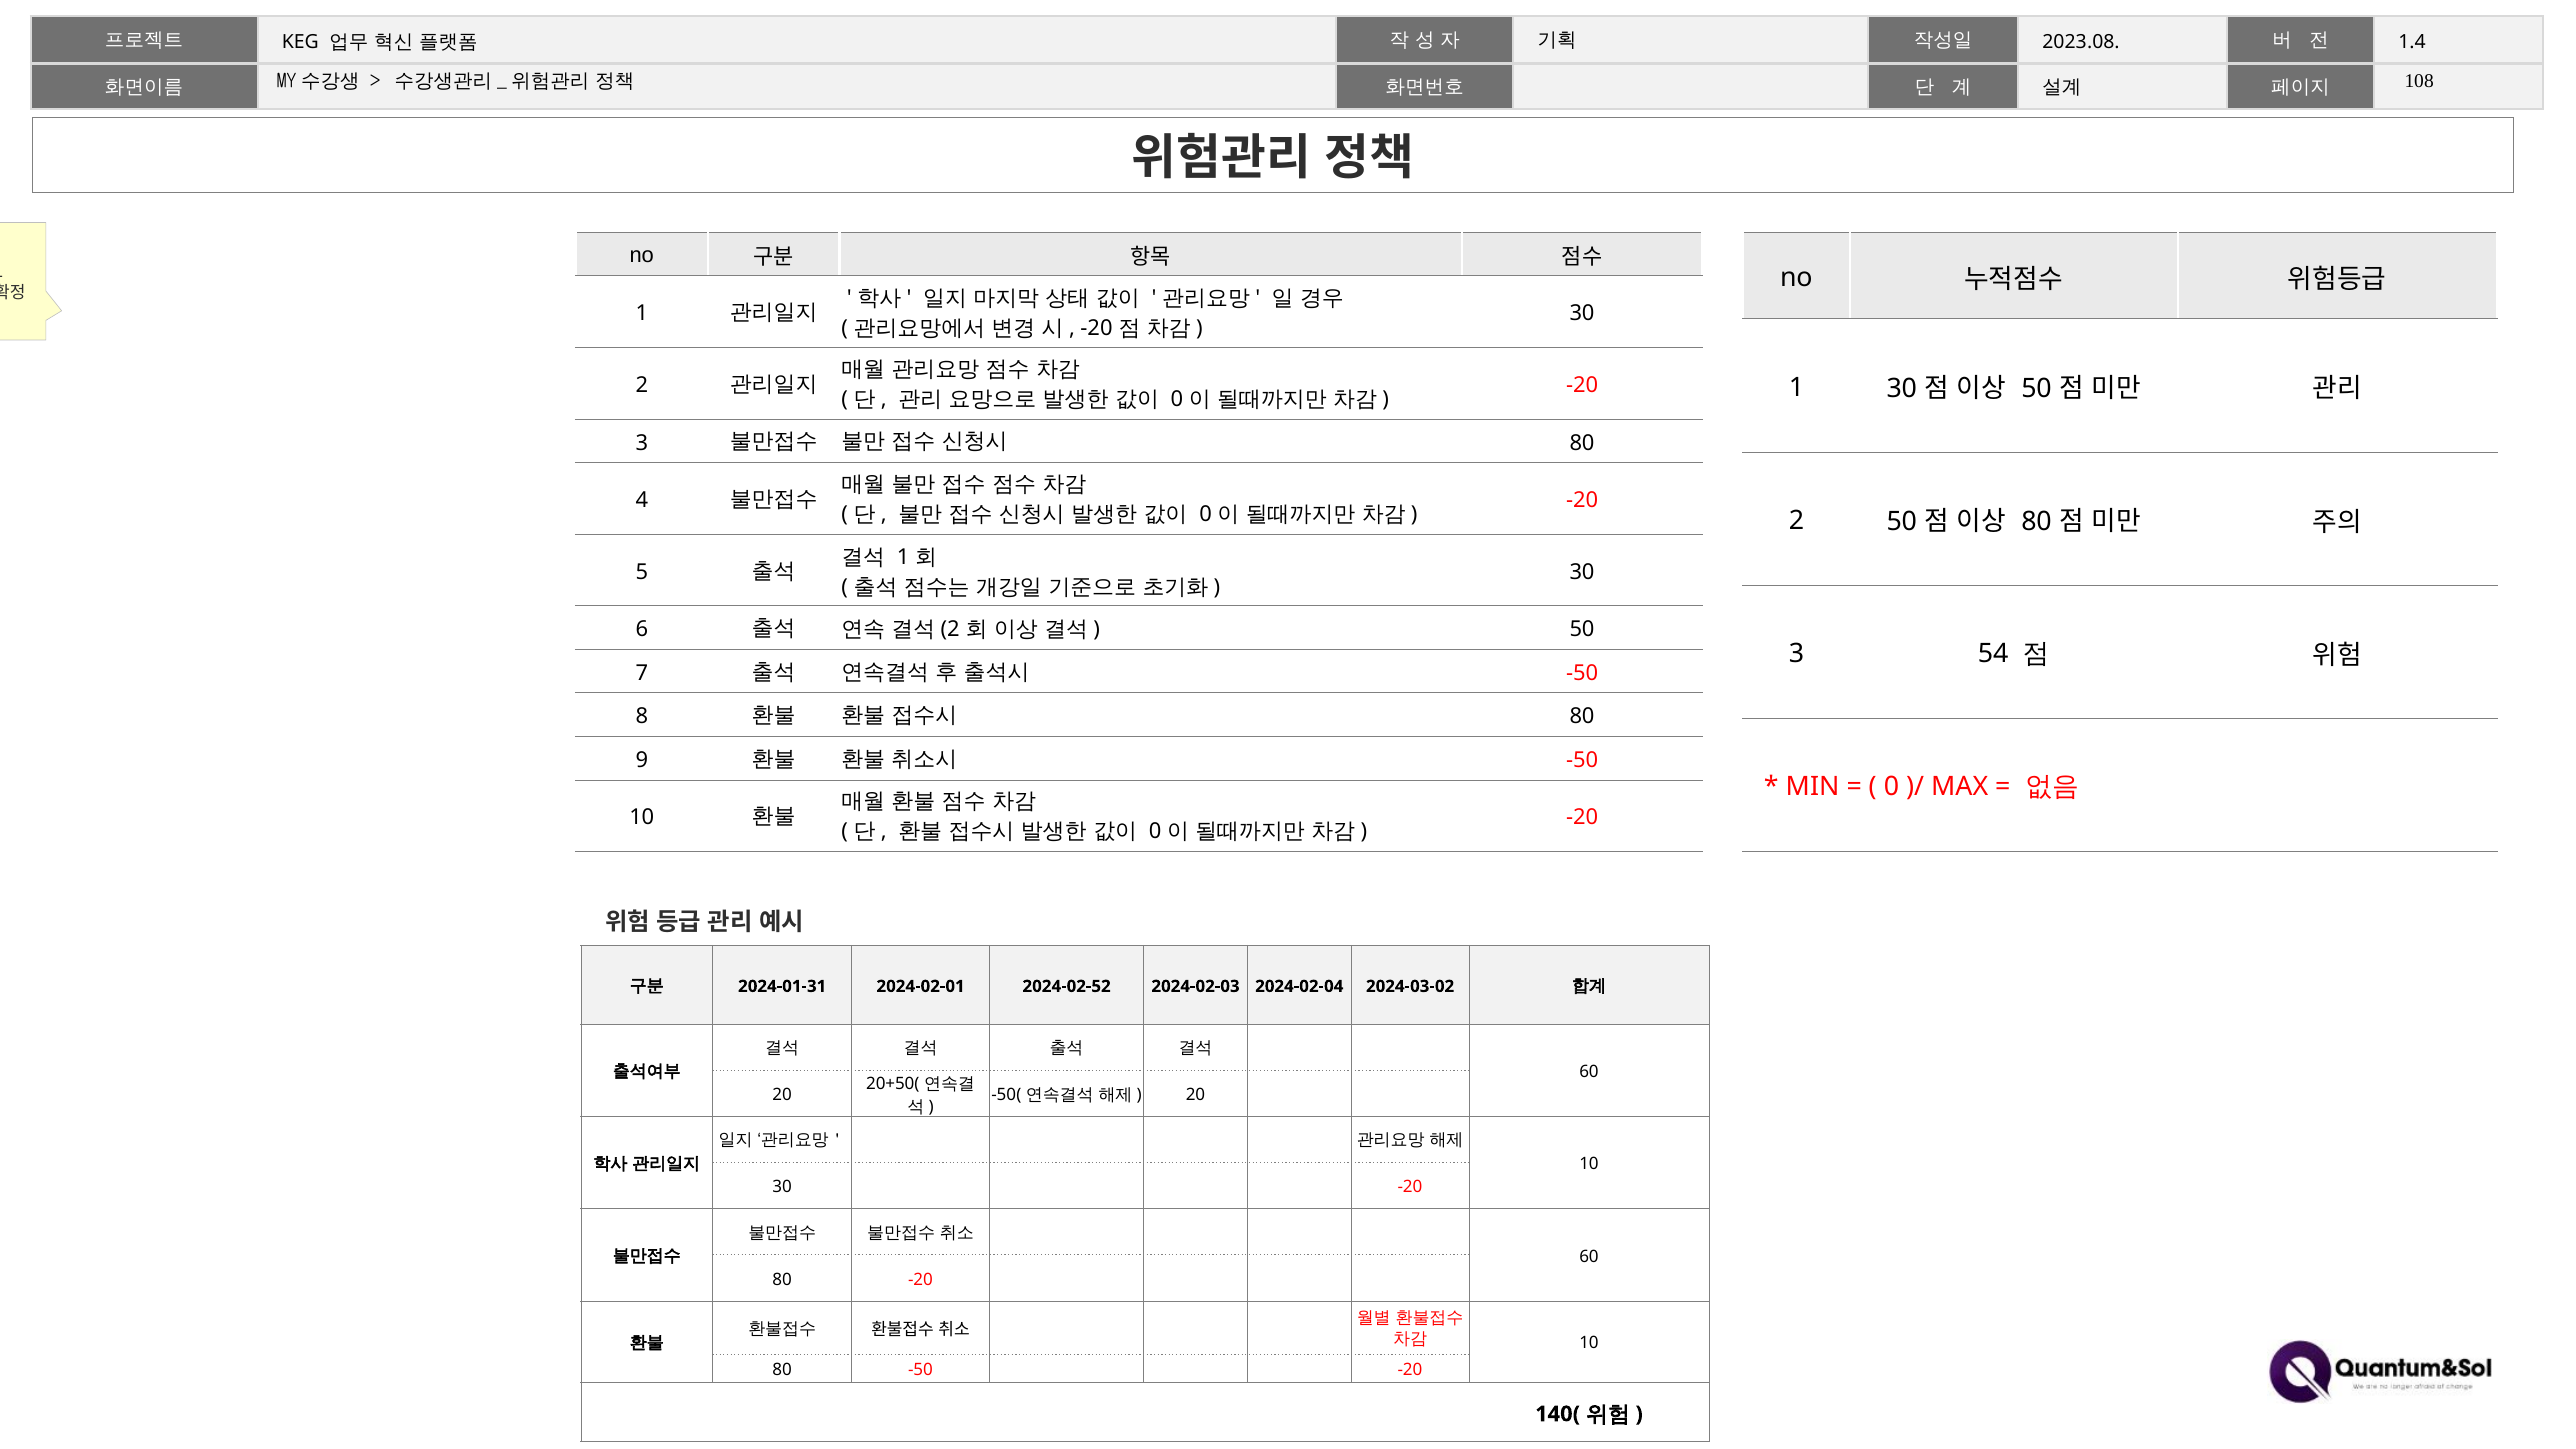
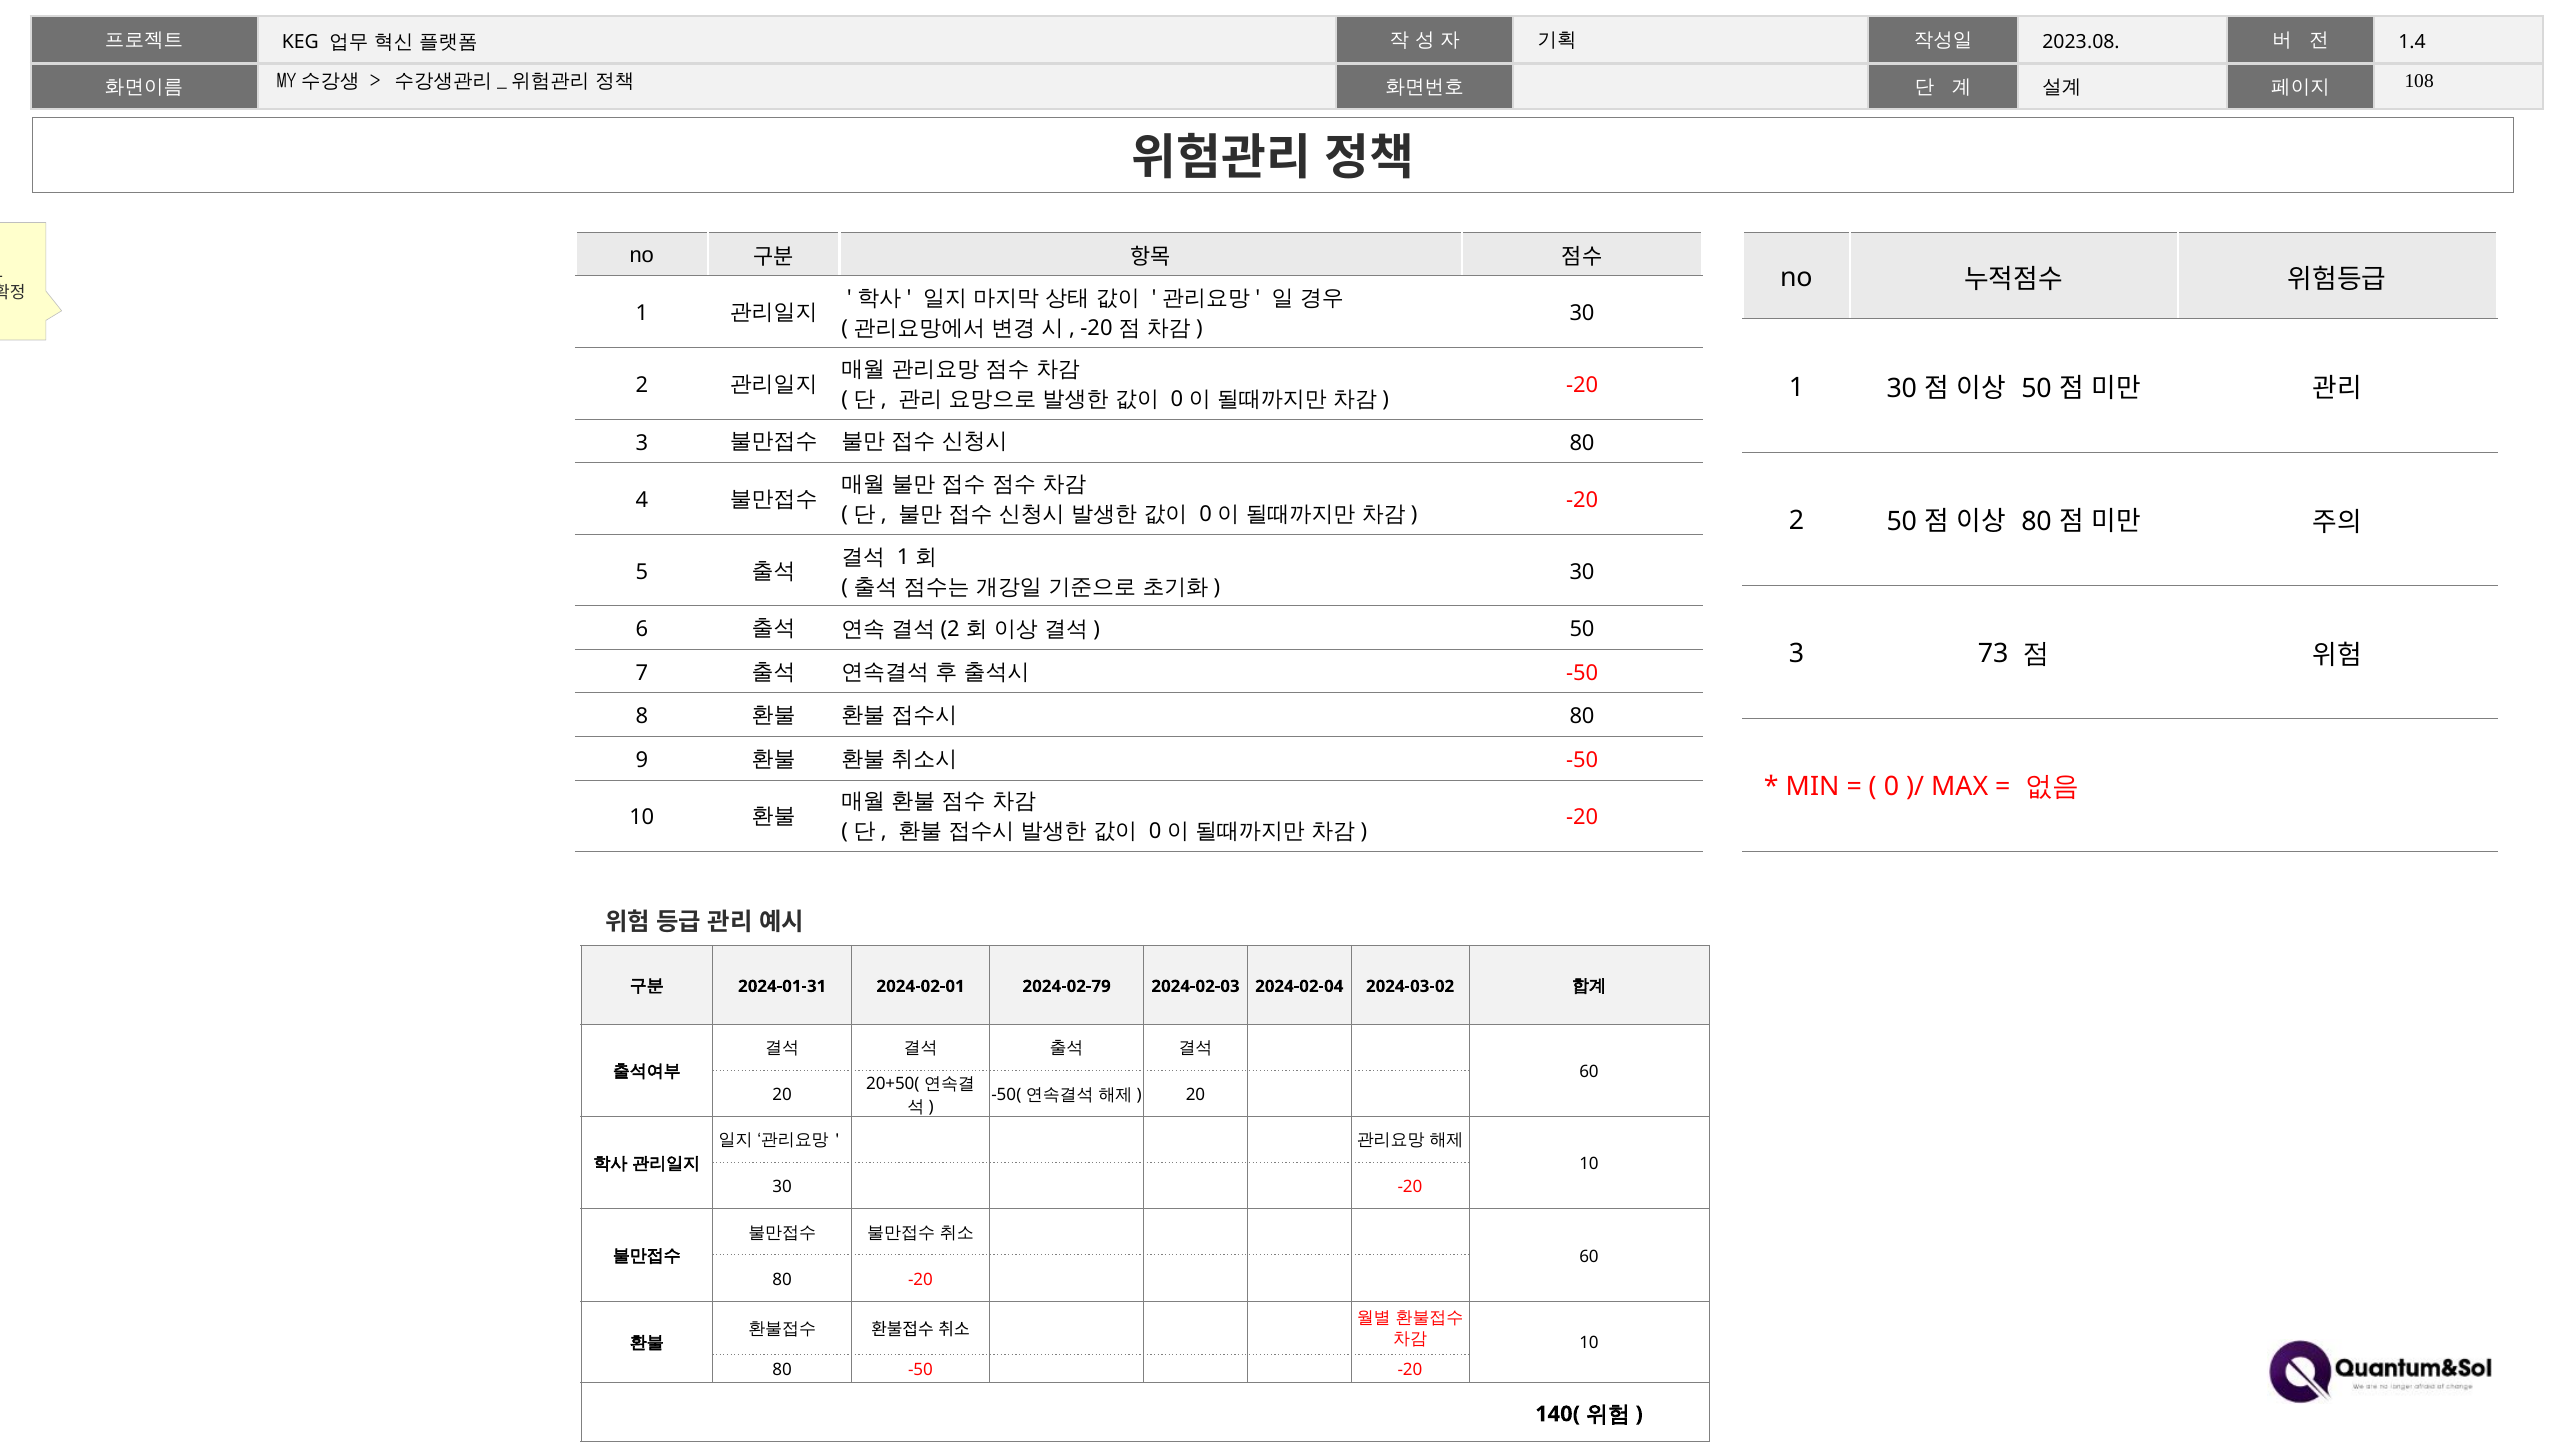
54: 54 -> 73
2024-02-52: 2024-02-52 -> 2024-02-79
